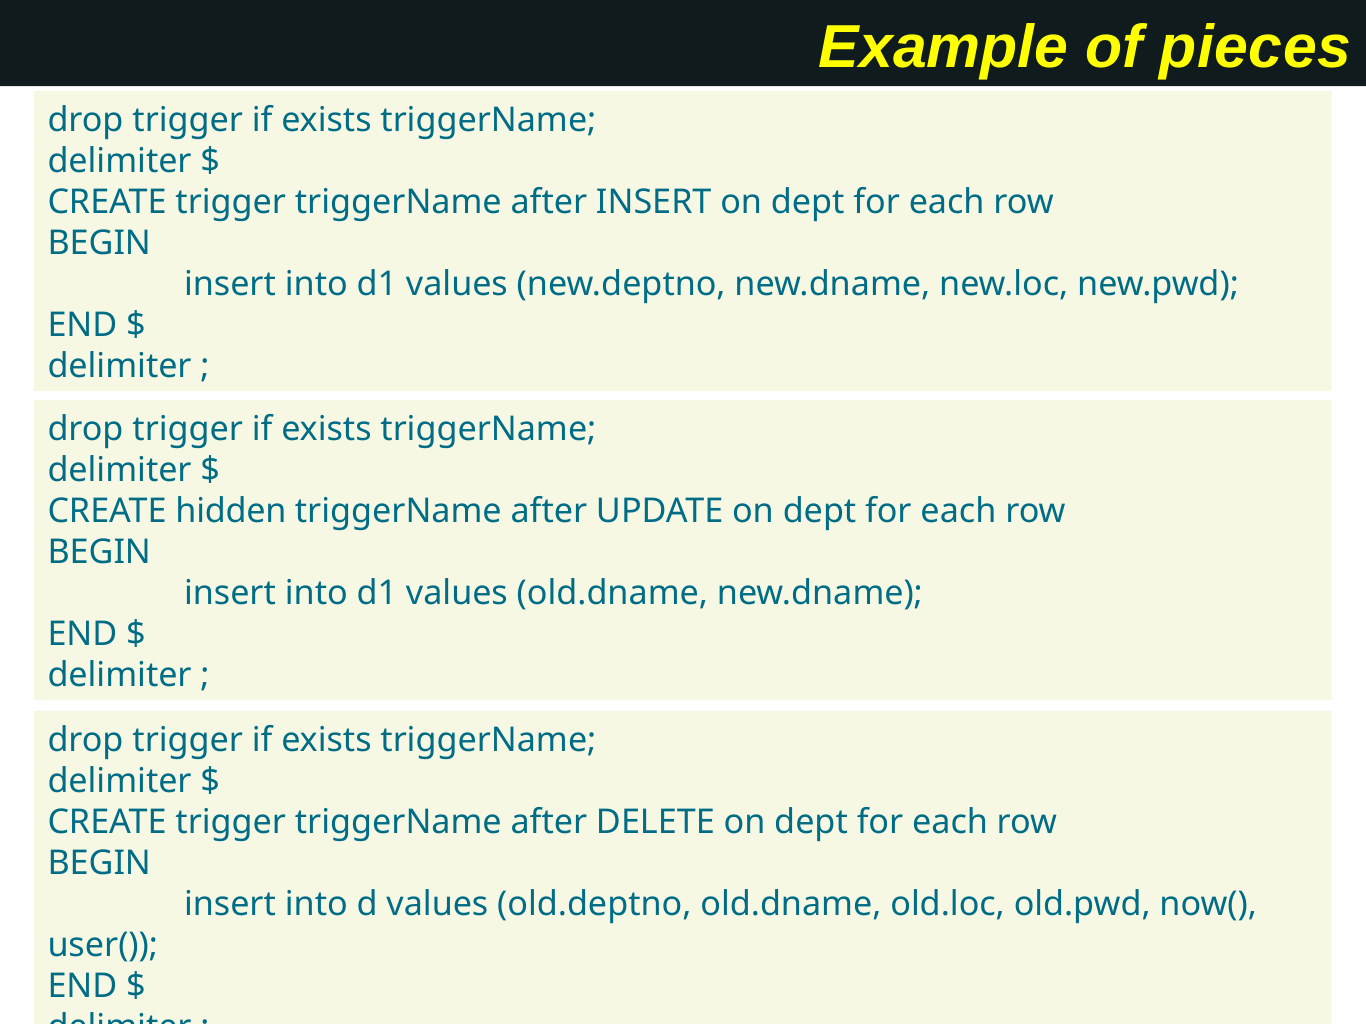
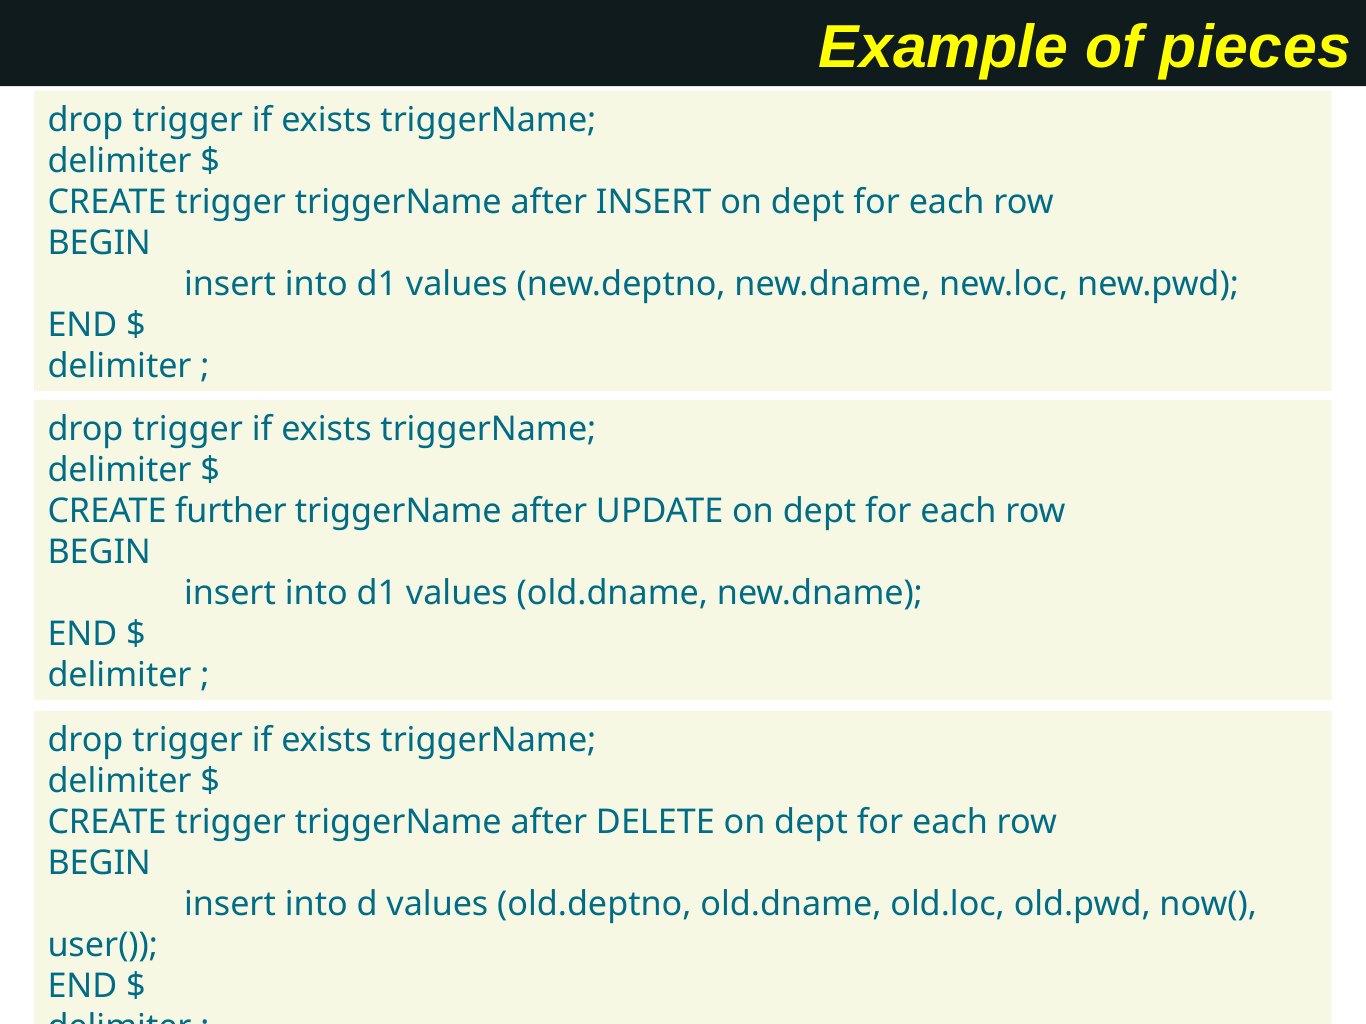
hidden: hidden -> further
